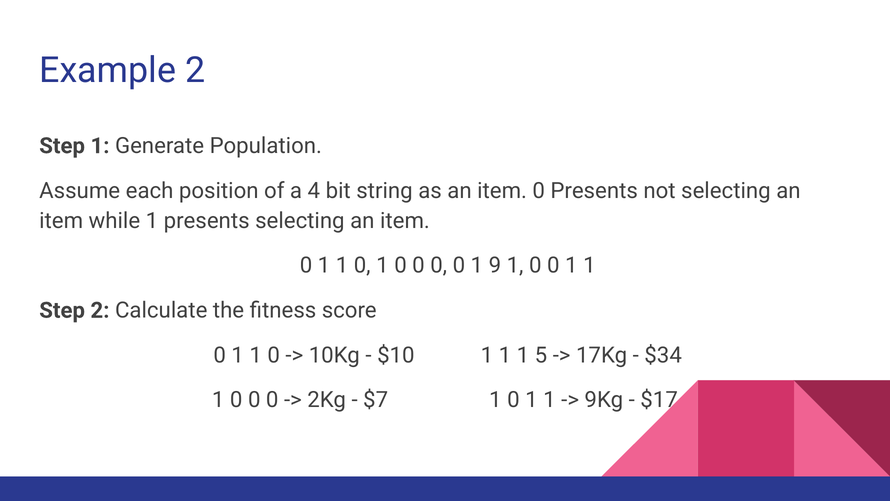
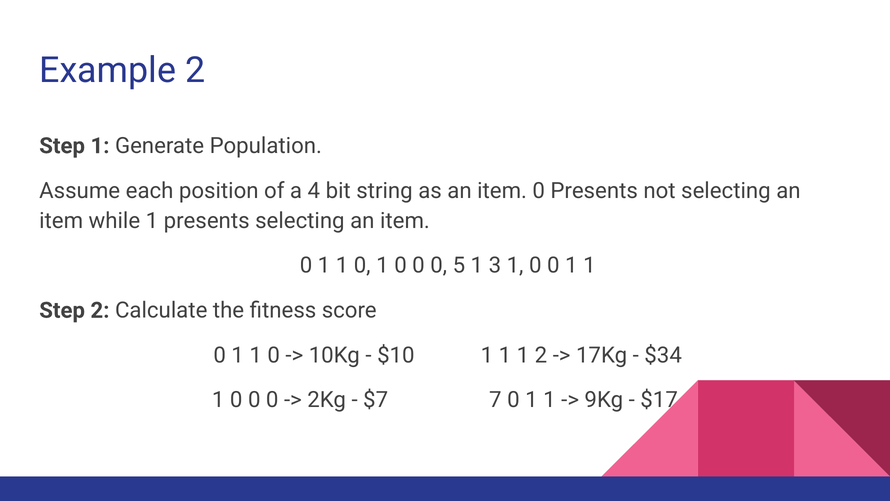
0 0 0 0: 0 -> 5
9: 9 -> 3
1 5: 5 -> 2
$7 1: 1 -> 7
